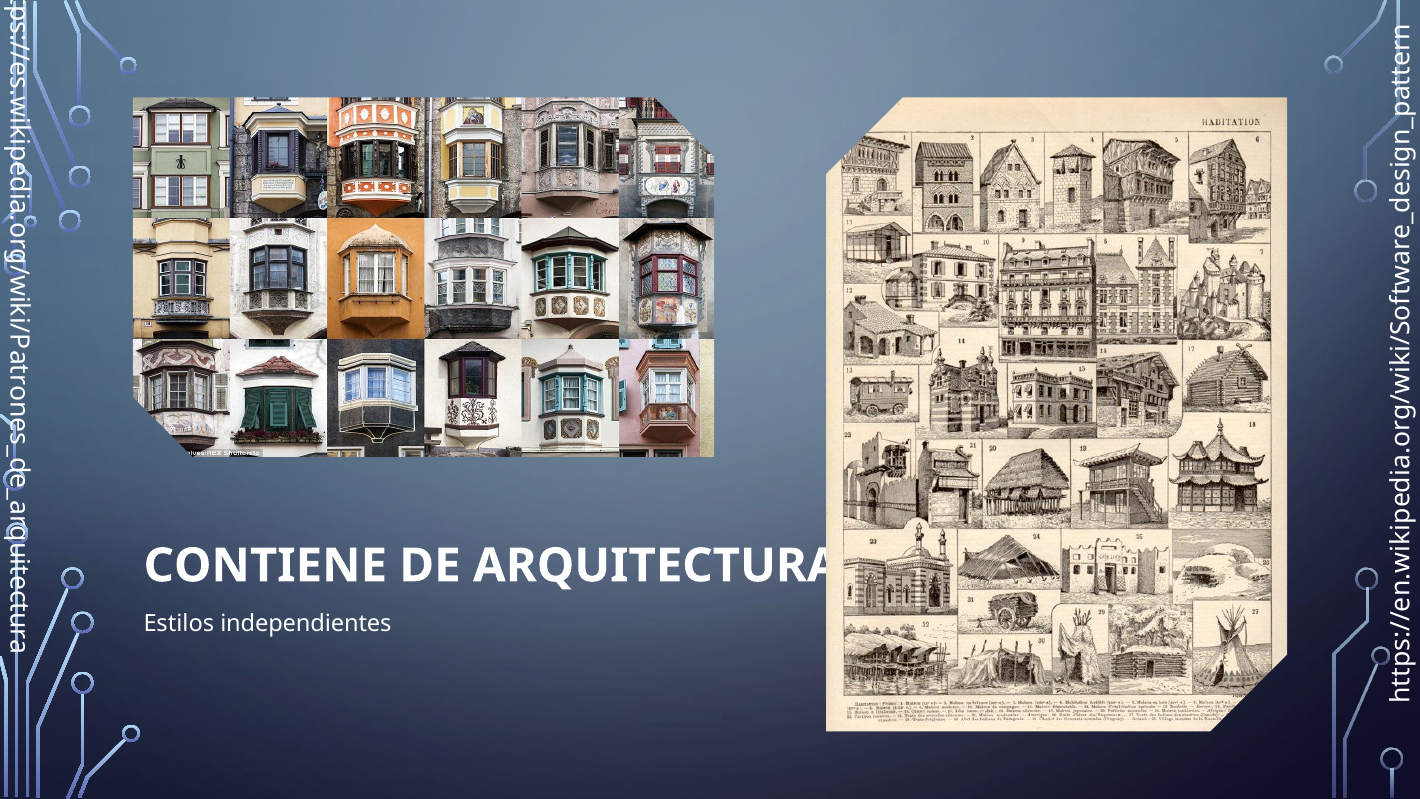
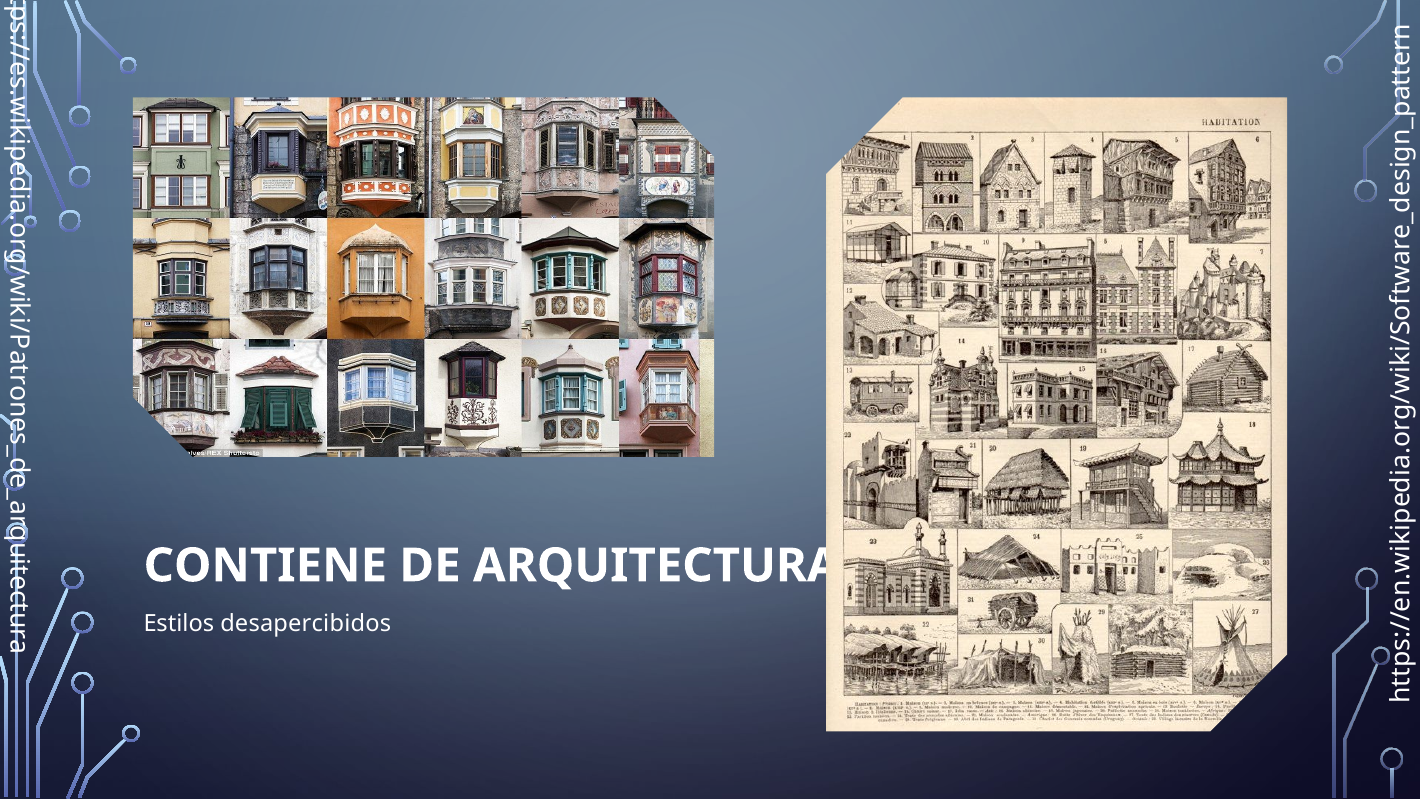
independientes: independientes -> desapercibidos
